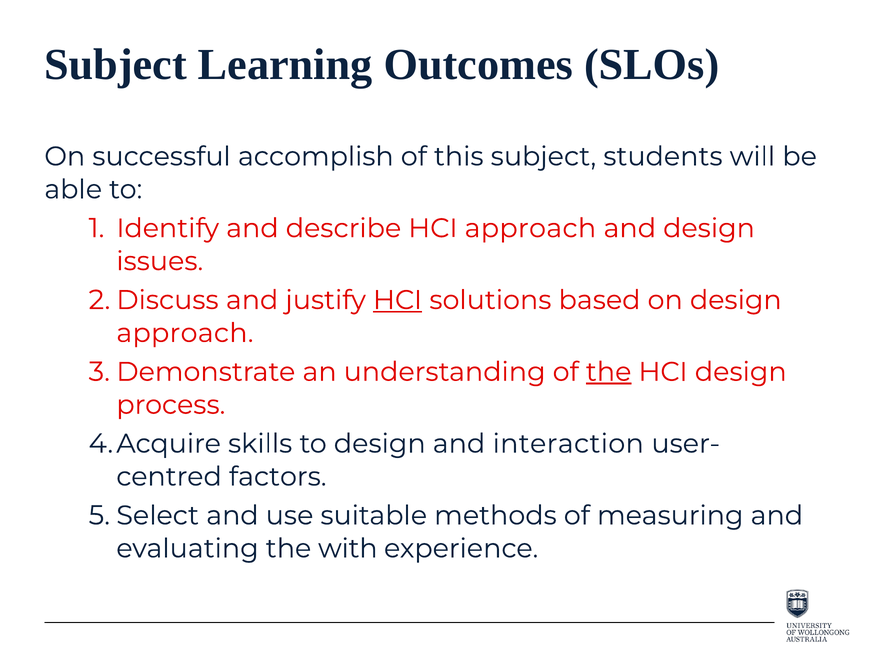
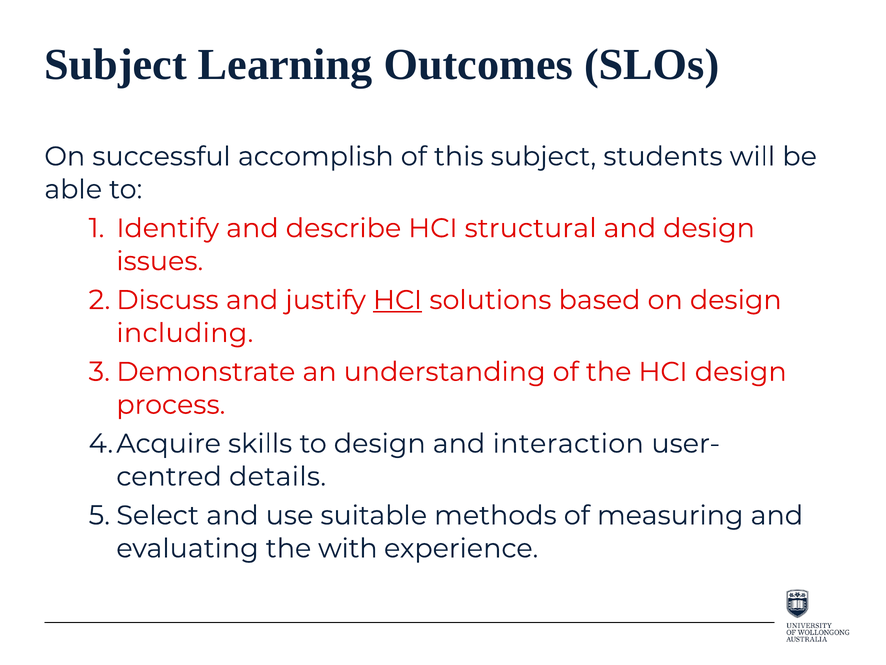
HCI approach: approach -> structural
approach at (185, 333): approach -> including
the at (609, 372) underline: present -> none
factors: factors -> details
